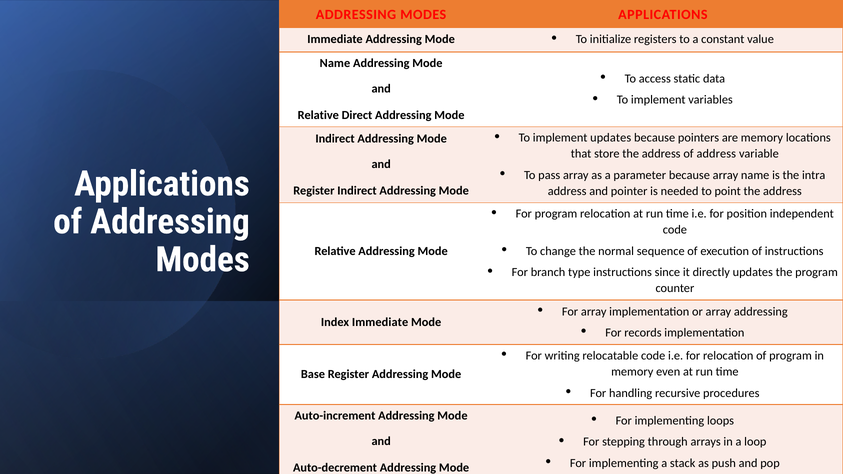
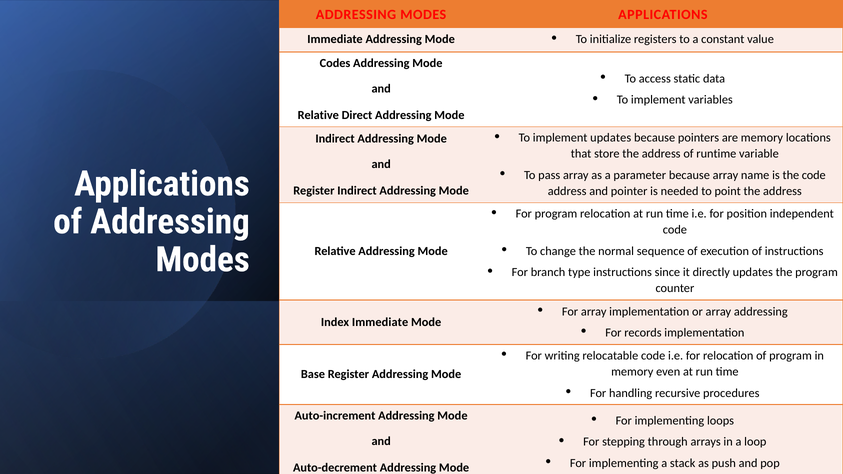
Name at (335, 63): Name -> Codes
of address: address -> runtime
the intra: intra -> code
